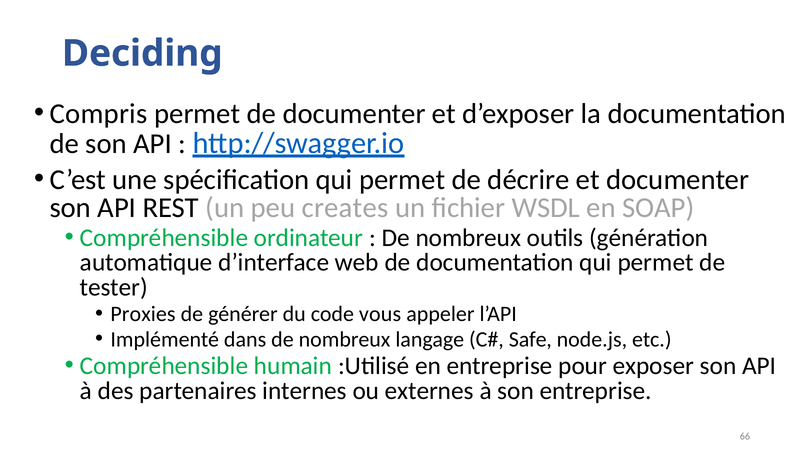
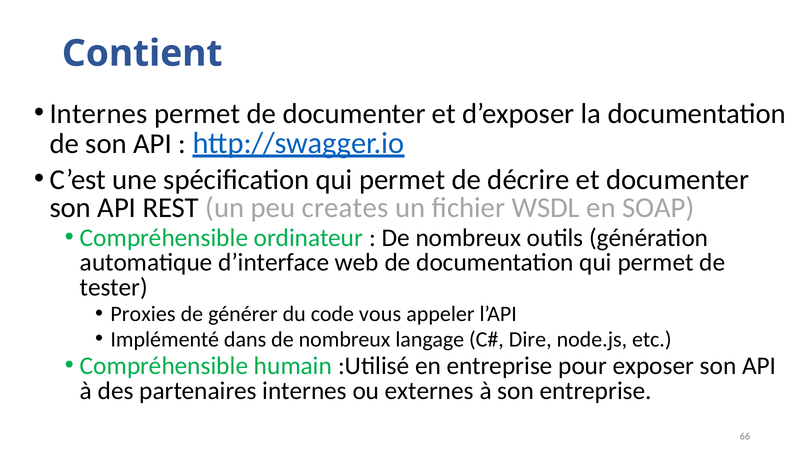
Deciding: Deciding -> Contient
Compris at (98, 114): Compris -> Internes
Safe: Safe -> Dire
